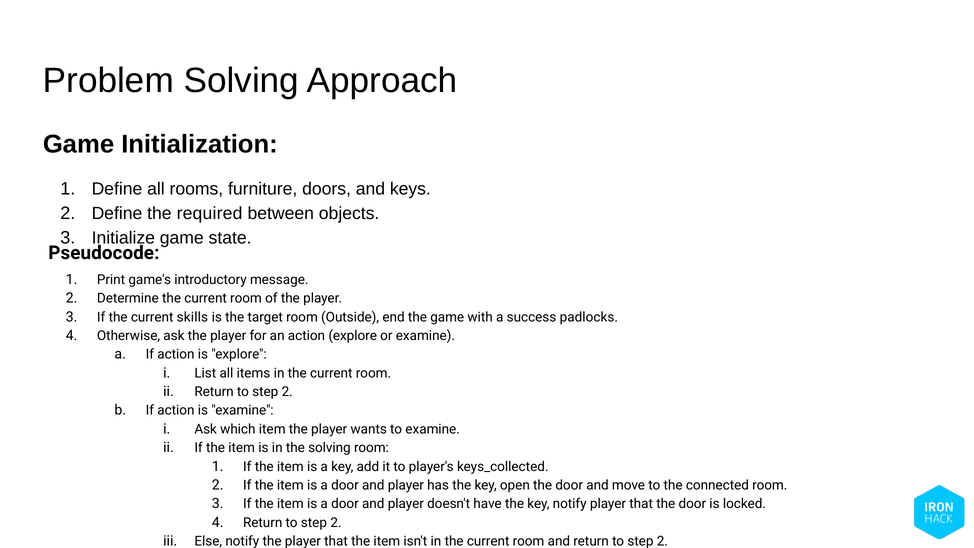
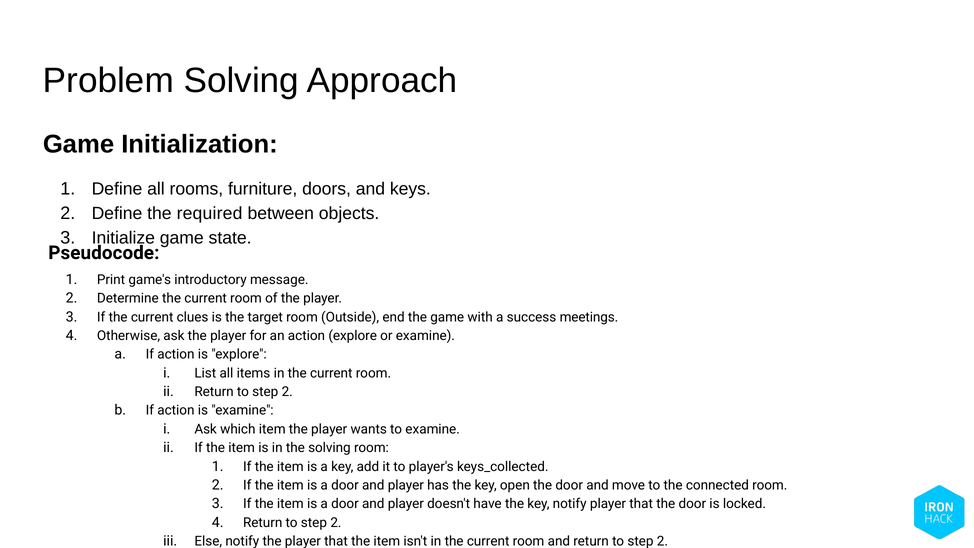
skills: skills -> clues
padlocks: padlocks -> meetings
